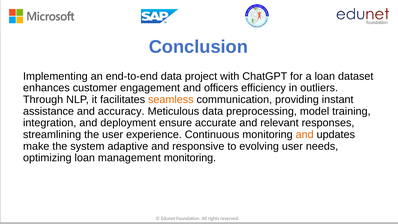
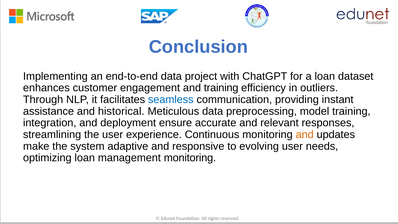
and officers: officers -> training
seamless colour: orange -> blue
accuracy: accuracy -> historical
